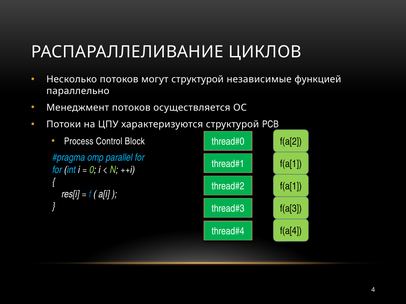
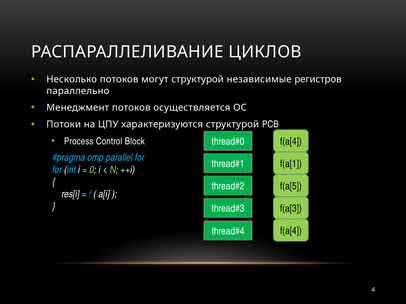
функцией: функцией -> регистров
f(a[2 at (291, 142): f(a[2 -> f(a[4
f(a[1 at (291, 186): f(a[1 -> f(a[5
